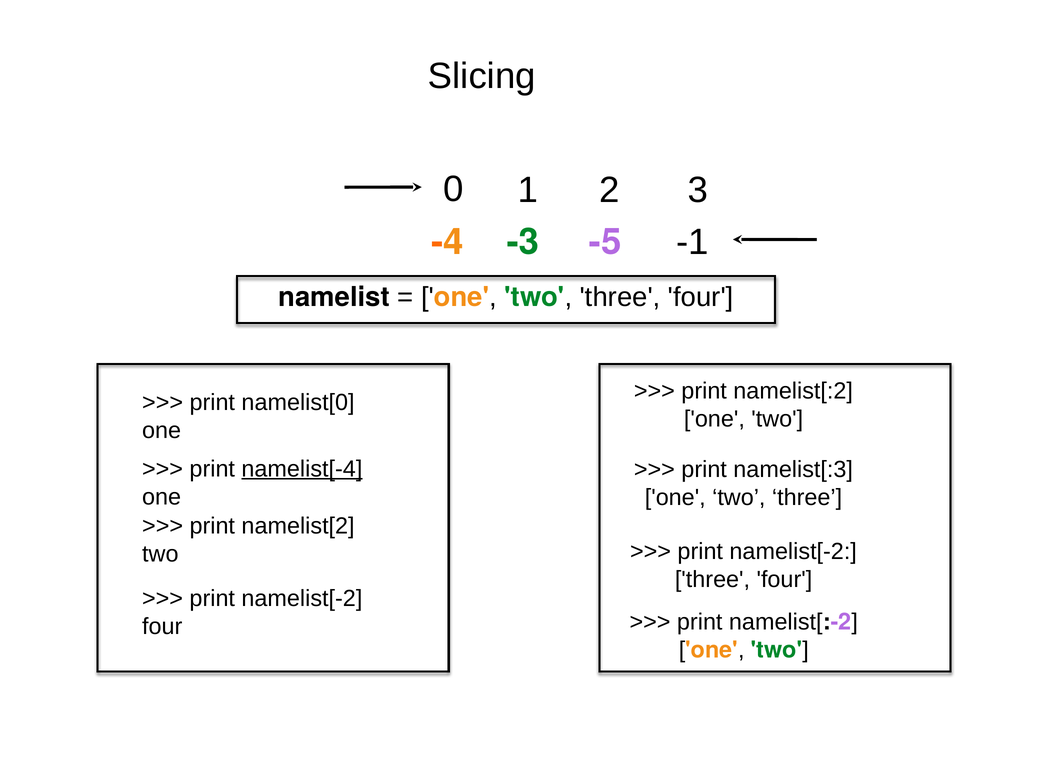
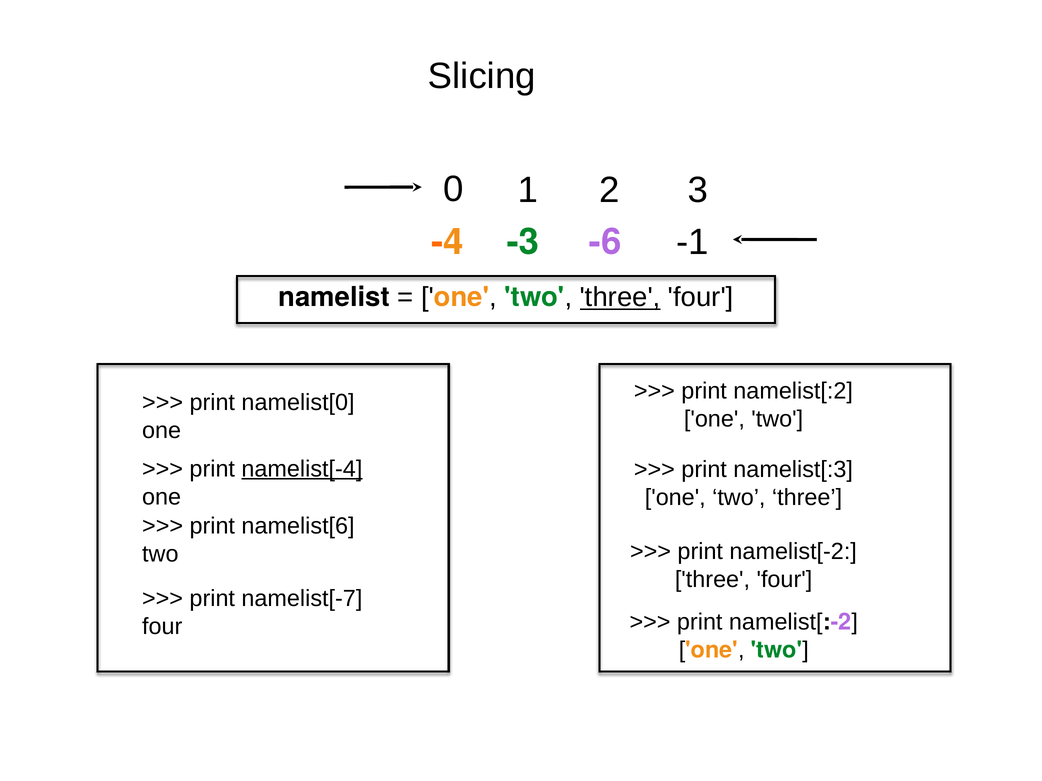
-5: -5 -> -6
three at (620, 298) underline: none -> present
namelist[2: namelist[2 -> namelist[6
namelist[-2 at (302, 599): namelist[-2 -> namelist[-7
